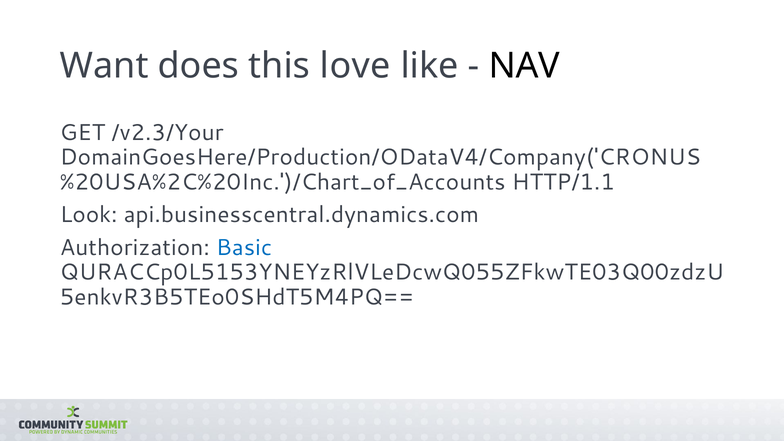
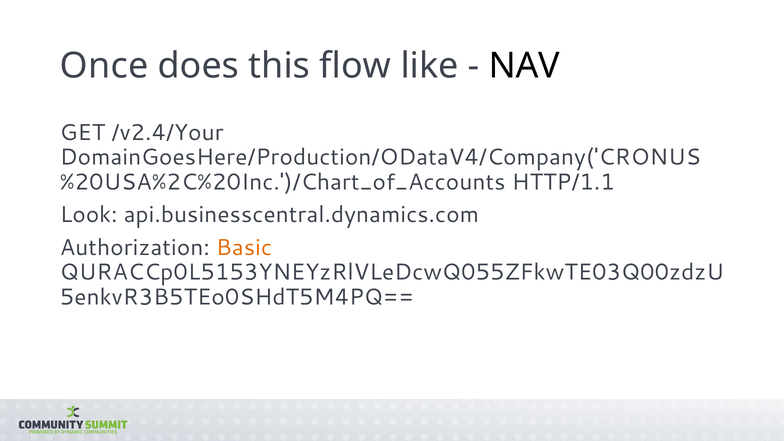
Want: Want -> Once
love: love -> flow
/v2.3/Your: /v2.3/Your -> /v2.4/Your
Basic colour: blue -> orange
